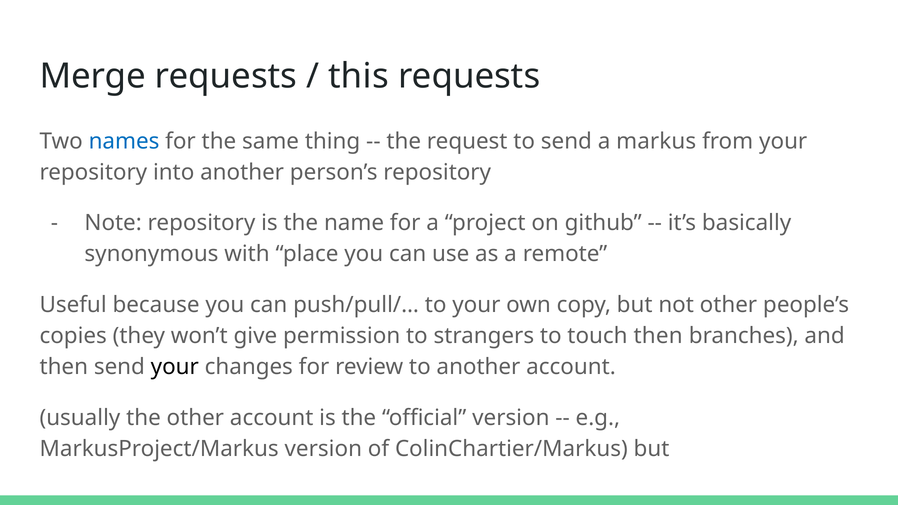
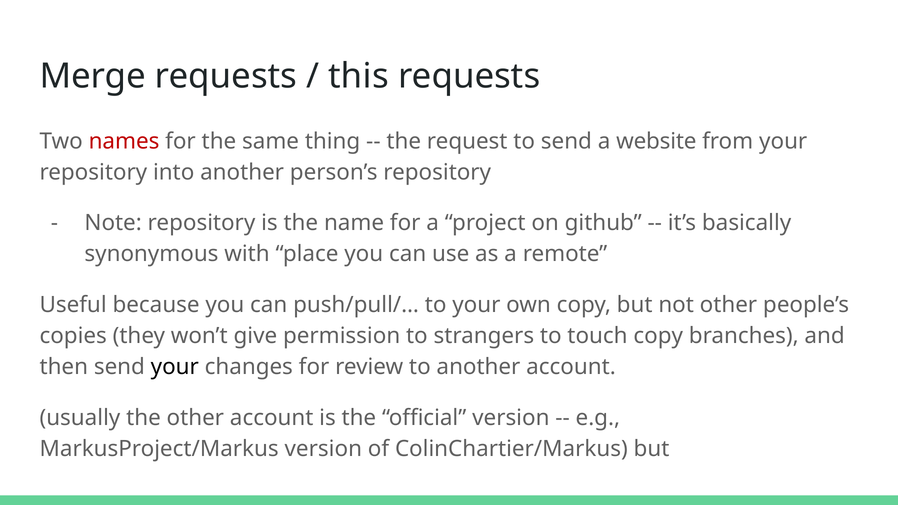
names colour: blue -> red
markus: markus -> website
touch then: then -> copy
